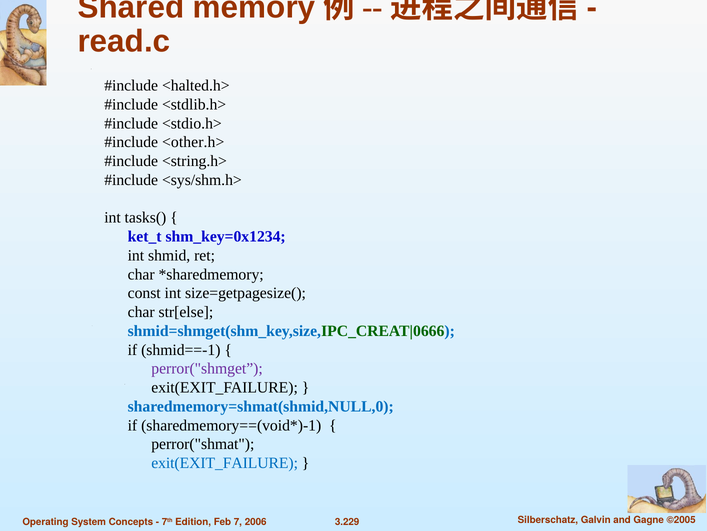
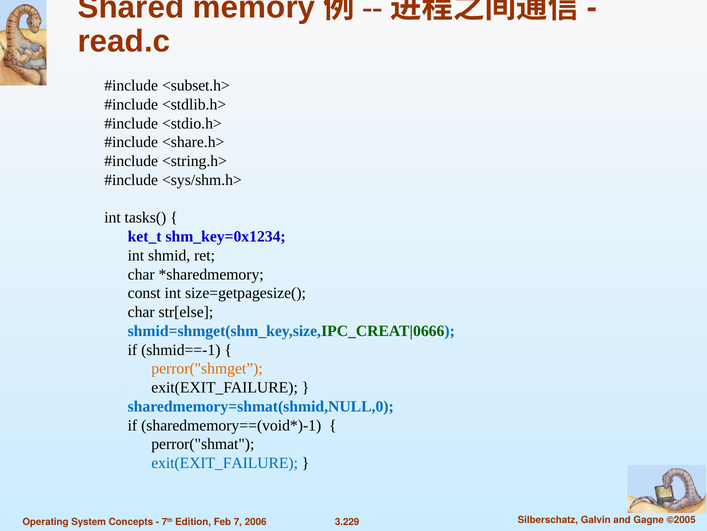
<halted.h>: <halted.h> -> <subset.h>
<other.h>: <other.h> -> <share.h>
perror("shmget colour: purple -> orange
